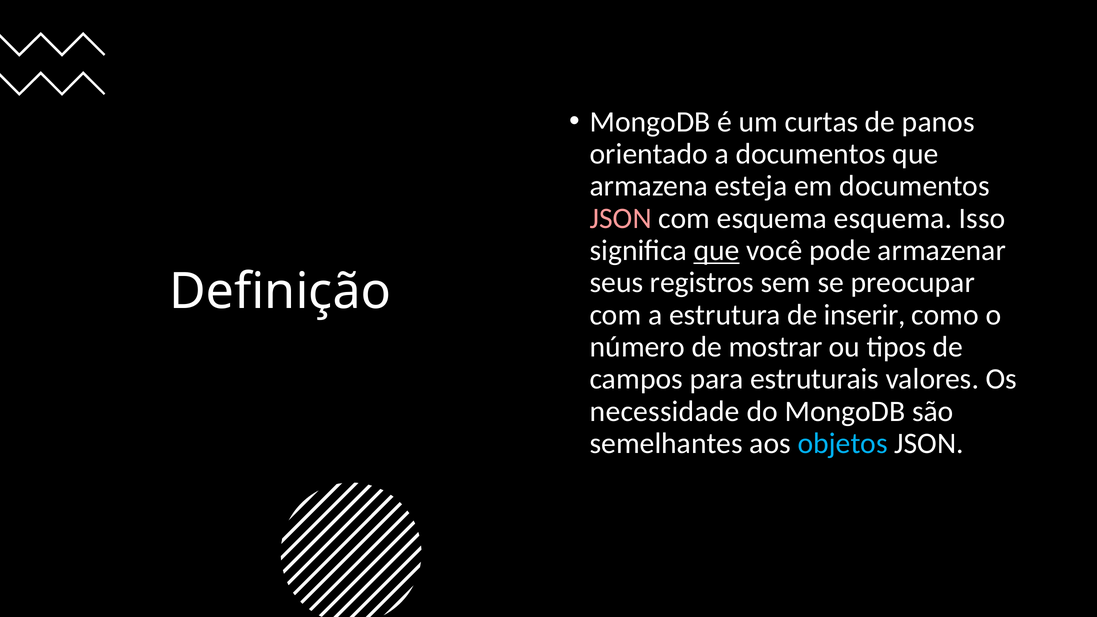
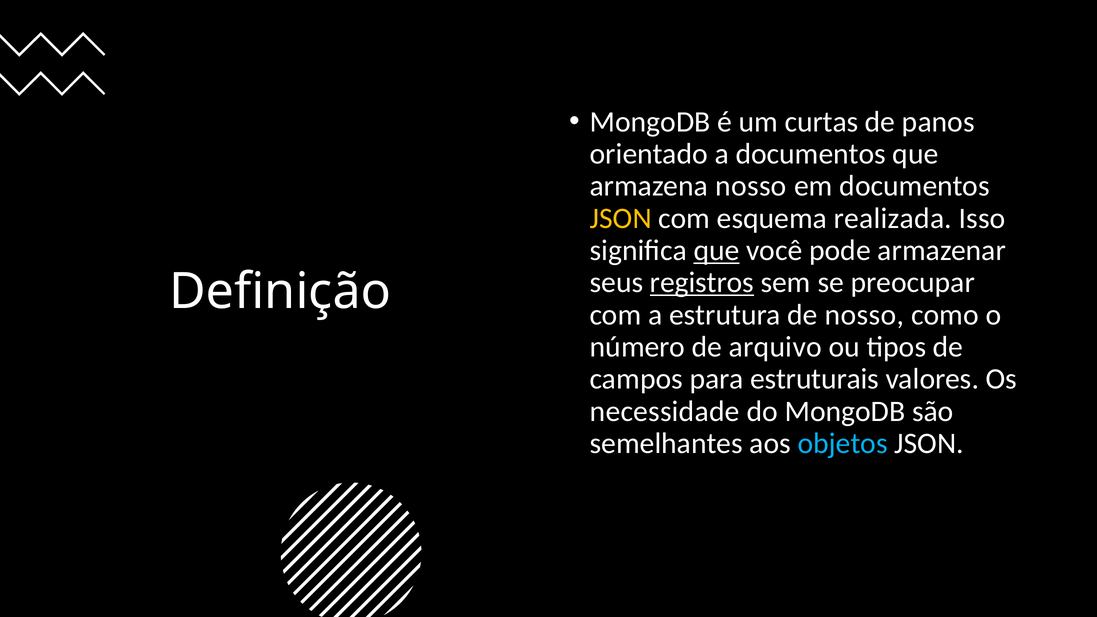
armazena esteja: esteja -> nosso
JSON at (621, 218) colour: pink -> yellow
esquema esquema: esquema -> realizada
registros underline: none -> present
de inserir: inserir -> nosso
mostrar: mostrar -> arquivo
